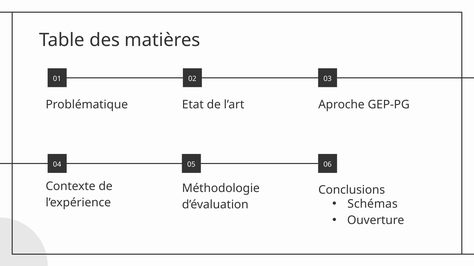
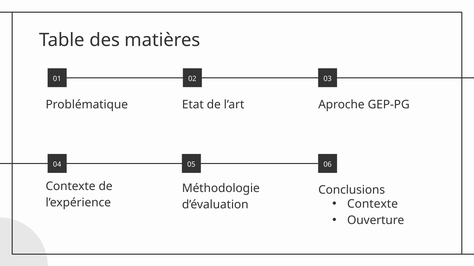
Schémas at (373, 205): Schémas -> Contexte
